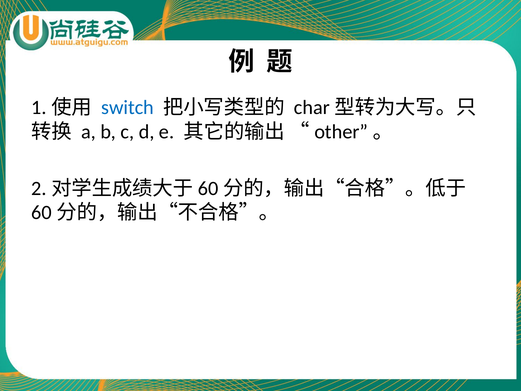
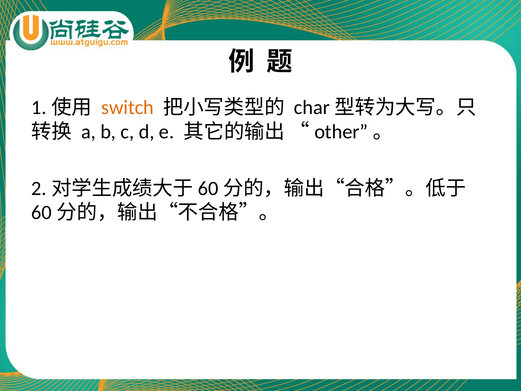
switch colour: blue -> orange
